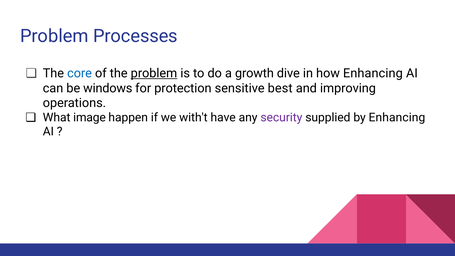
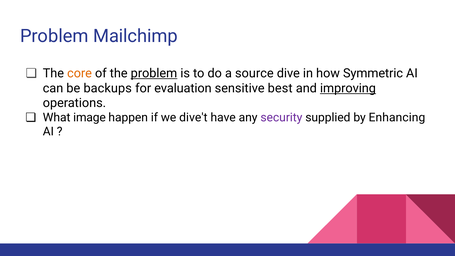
Processes: Processes -> Mailchimp
core colour: blue -> orange
growth: growth -> source
how Enhancing: Enhancing -> Symmetric
windows: windows -> backups
protection: protection -> evaluation
improving underline: none -> present
with't: with't -> dive't
